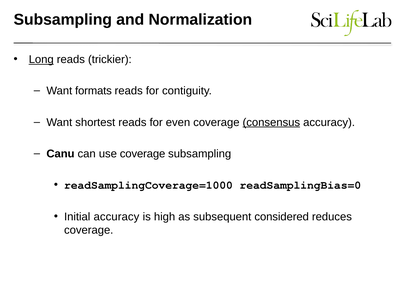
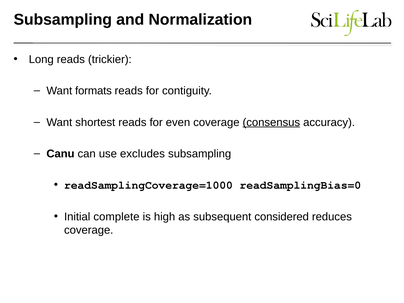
Long underline: present -> none
use coverage: coverage -> excludes
Initial accuracy: accuracy -> complete
